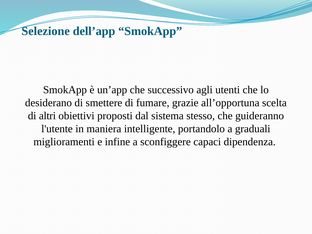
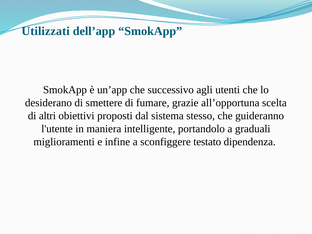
Selezione: Selezione -> Utilizzati
capaci: capaci -> testato
